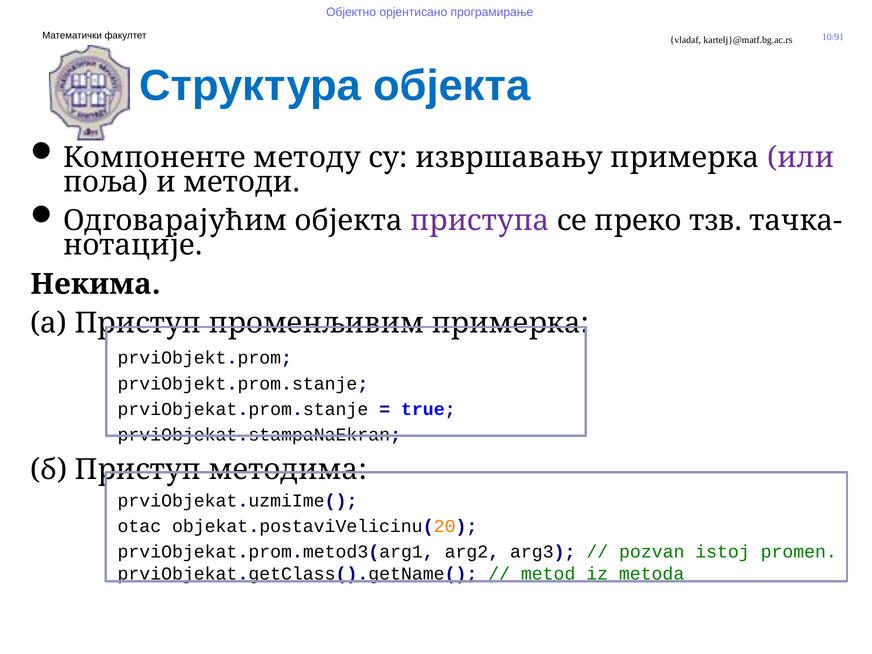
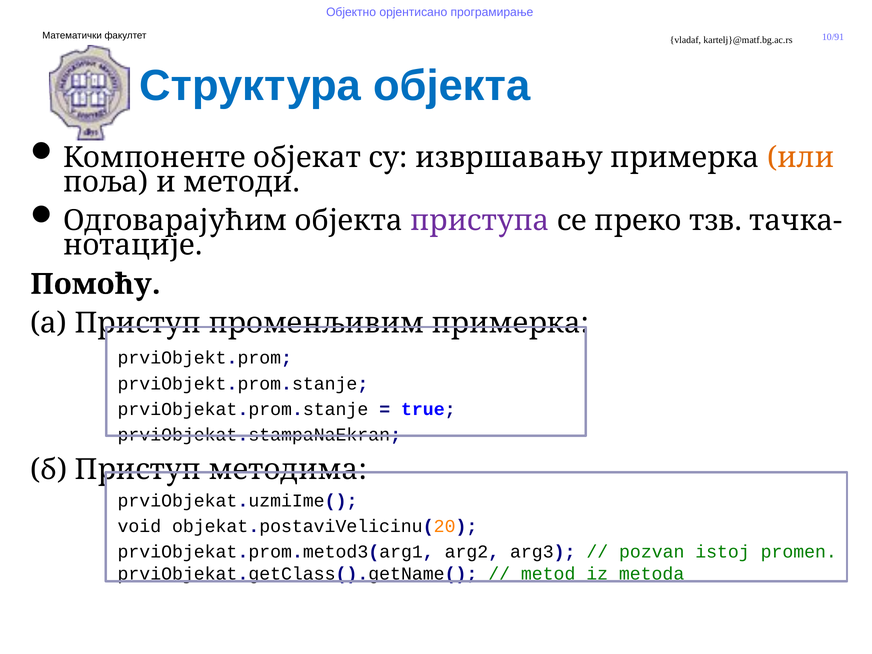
методу: методу -> објекат
или colour: purple -> orange
Некима: Некима -> Помоћу
otac: otac -> void
